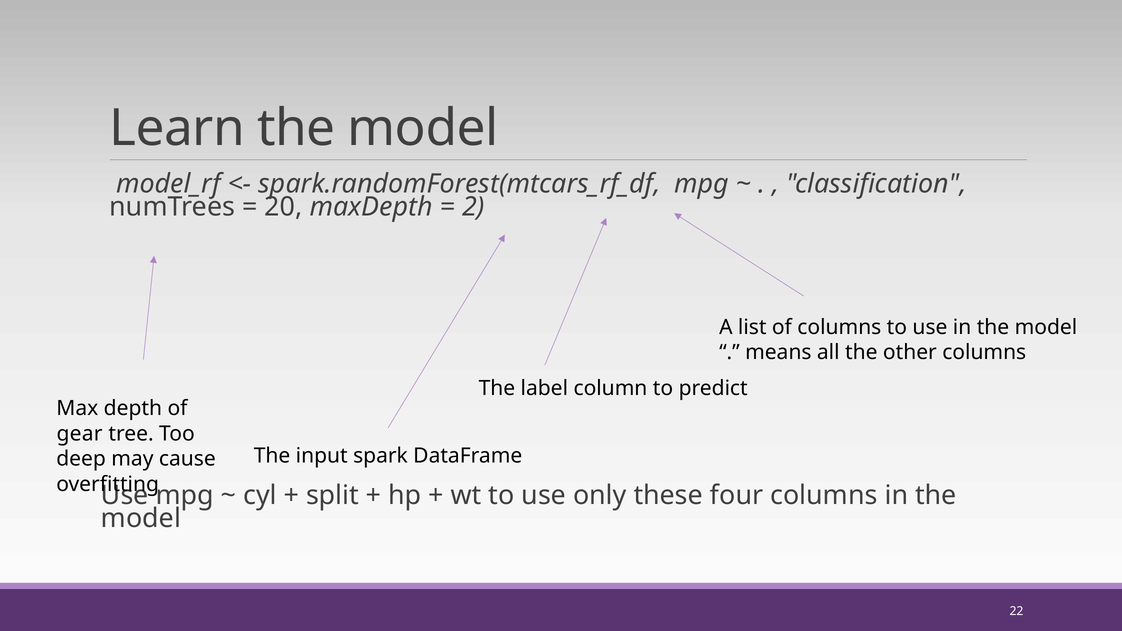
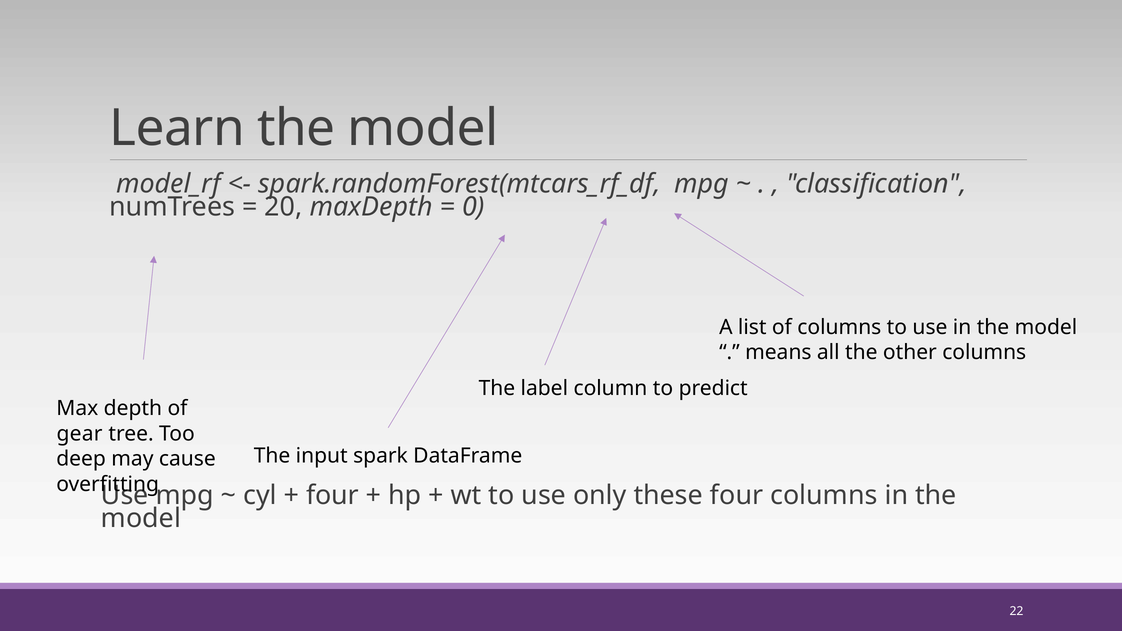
2: 2 -> 0
split at (332, 495): split -> four
